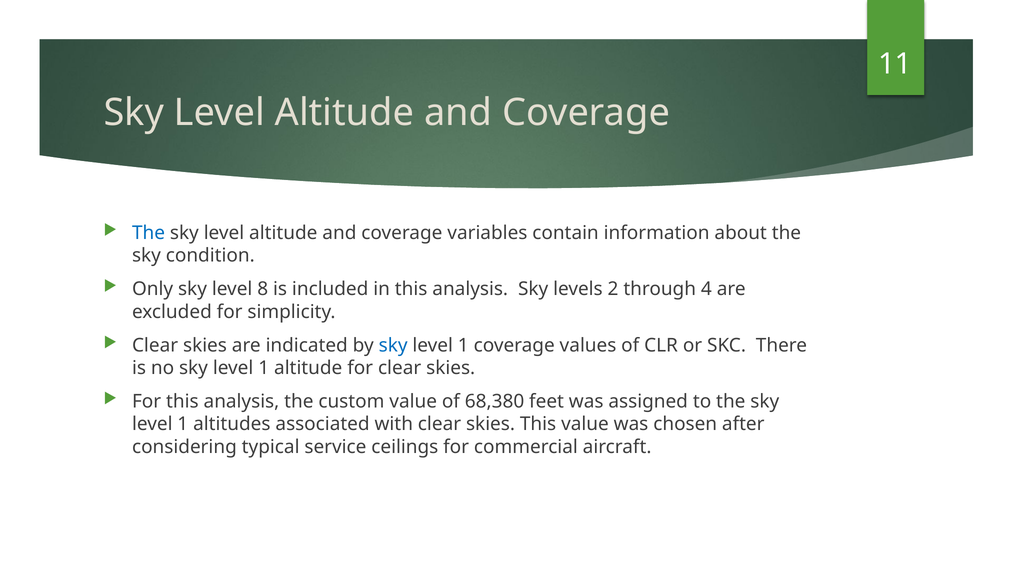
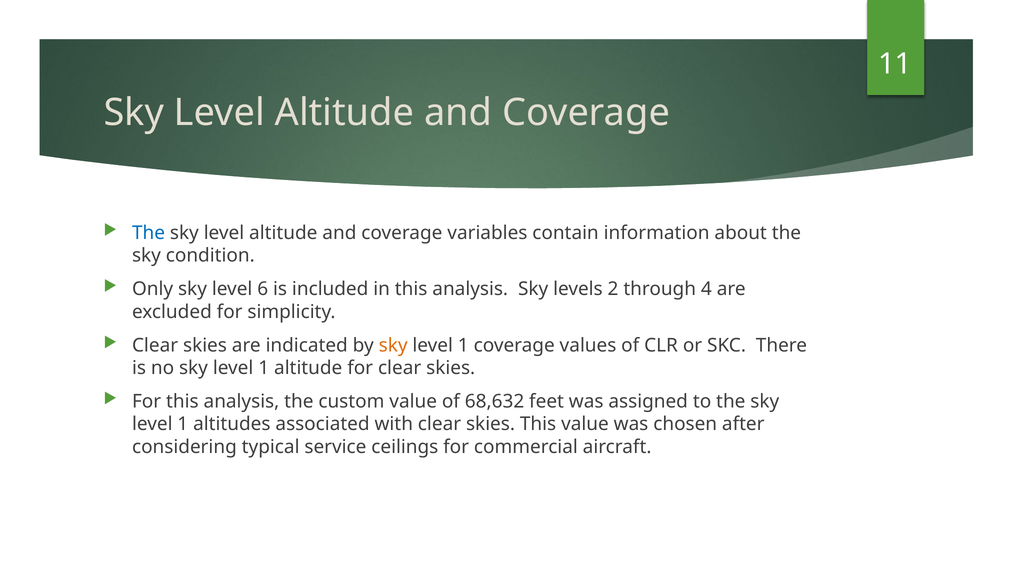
8: 8 -> 6
sky at (393, 345) colour: blue -> orange
68,380: 68,380 -> 68,632
